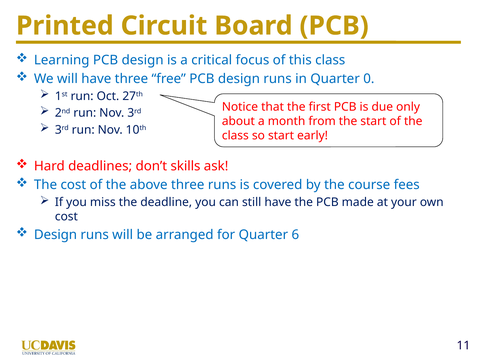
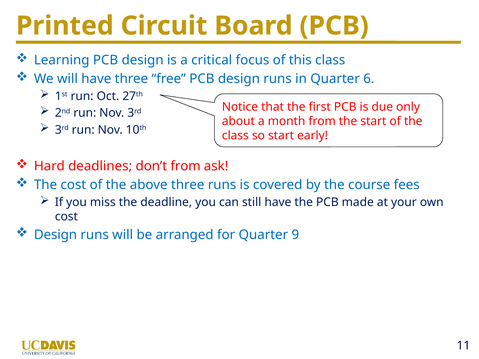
0: 0 -> 6
don’t skills: skills -> from
6: 6 -> 9
